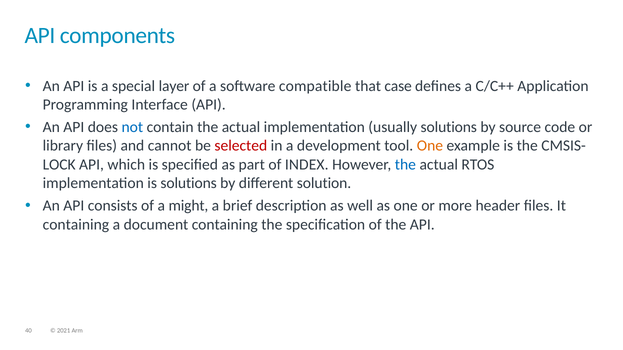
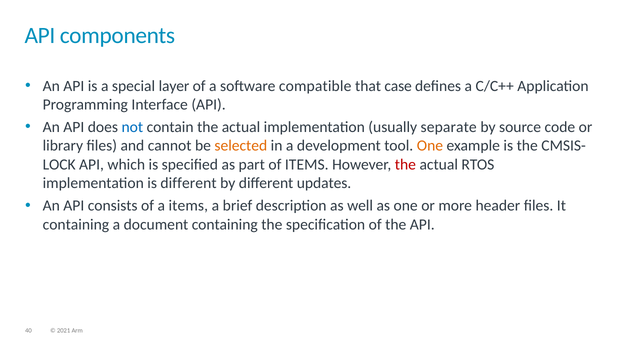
usually solutions: solutions -> separate
selected colour: red -> orange
of INDEX: INDEX -> ITEMS
the at (405, 165) colour: blue -> red
is solutions: solutions -> different
solution: solution -> updates
a might: might -> items
